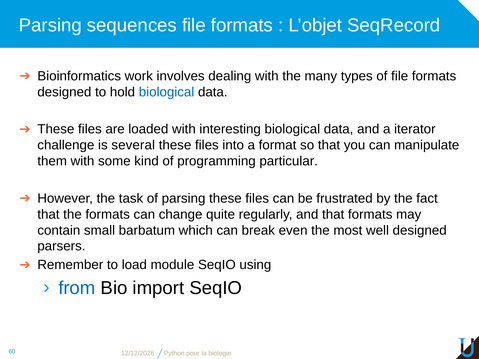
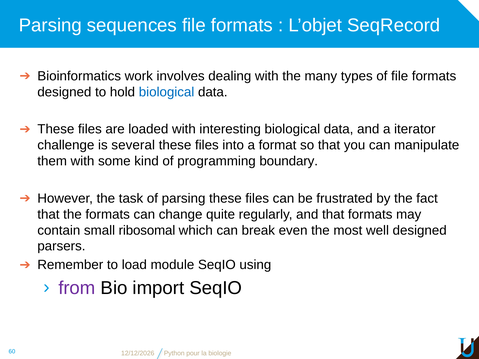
particular: particular -> boundary
barbatum: barbatum -> ribosomal
from colour: blue -> purple
